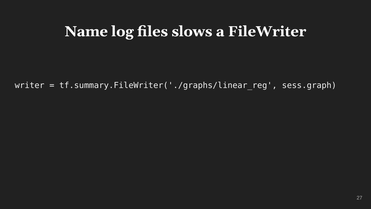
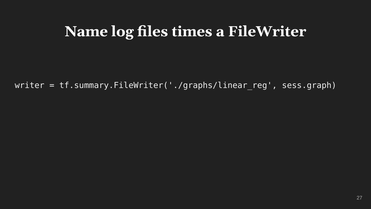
slows: slows -> times
